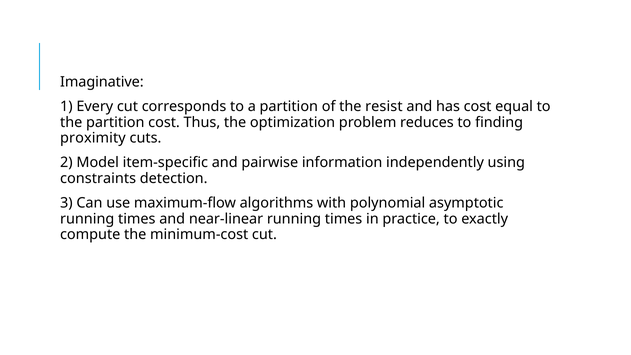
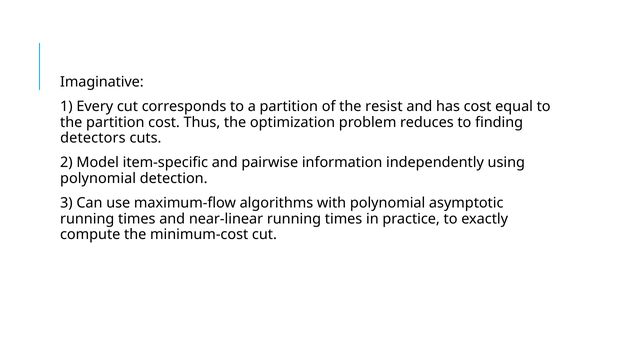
proximity: proximity -> detectors
constraints at (98, 178): constraints -> polynomial
